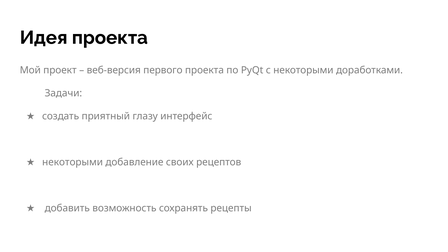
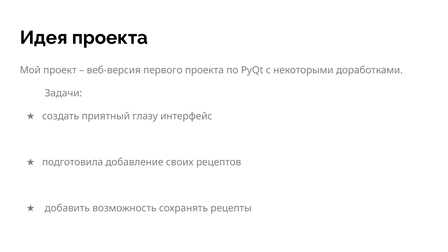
некоторыми at (73, 162): некоторыми -> подготовила
